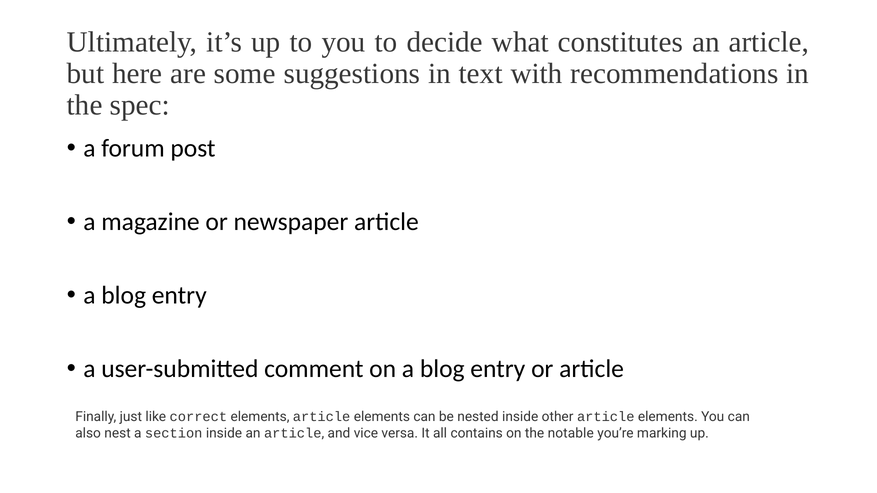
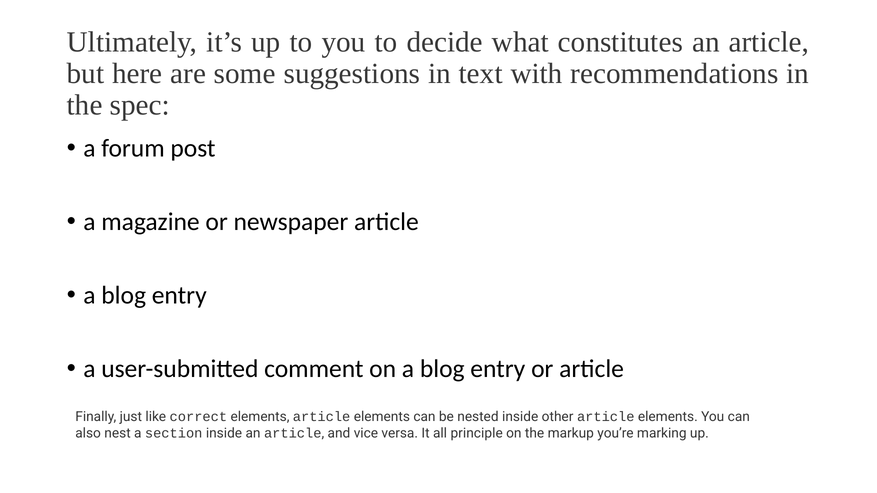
contains: contains -> principle
notable: notable -> markup
